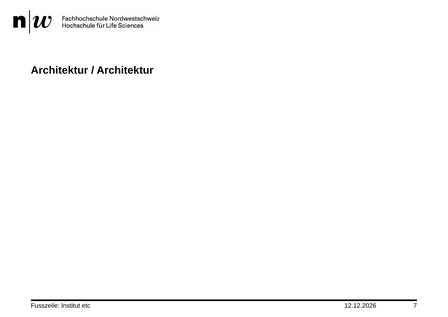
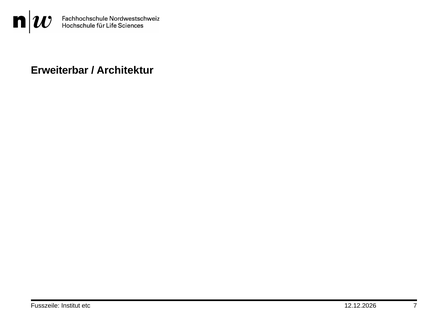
Architektur at (59, 70): Architektur -> Erweiterbar
